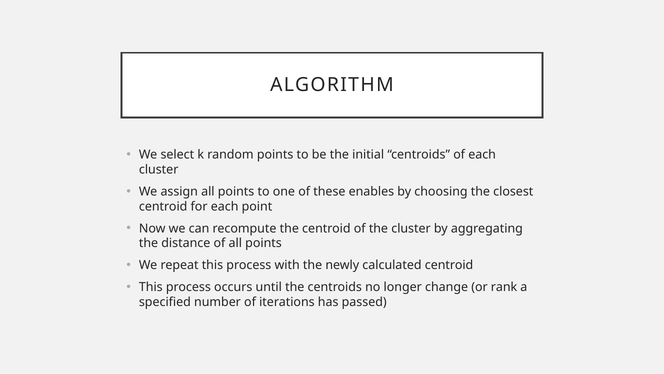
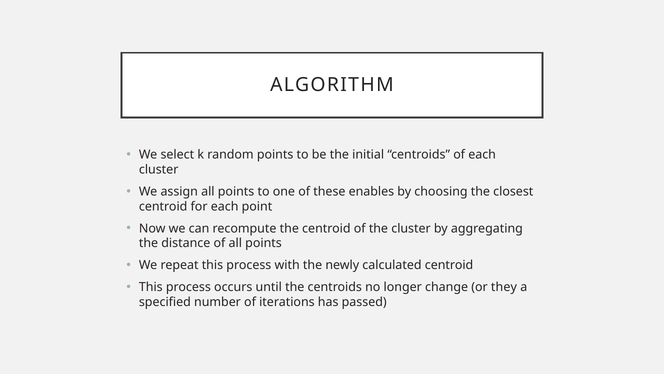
rank: rank -> they
